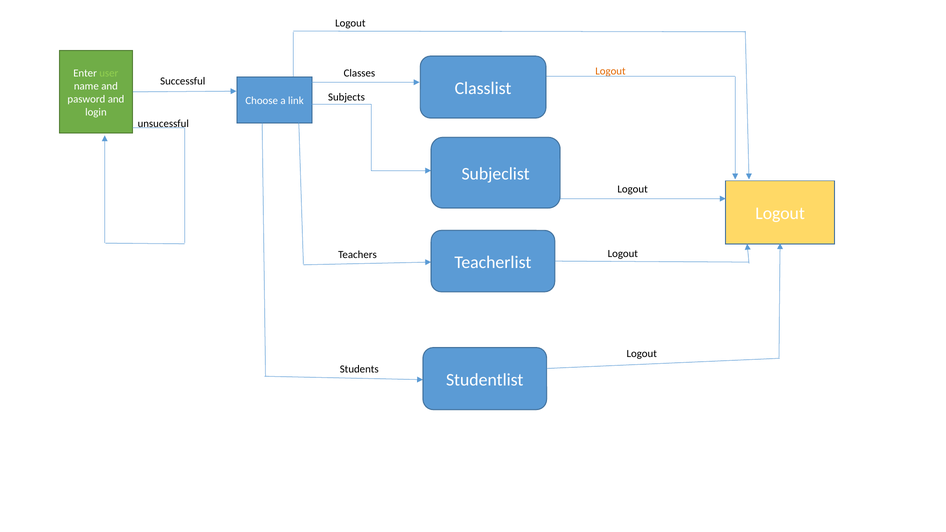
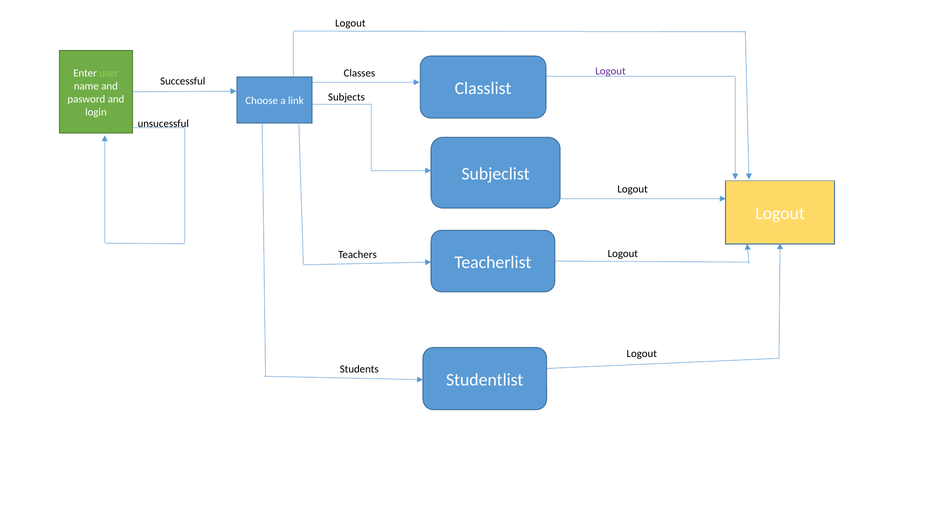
Logout at (610, 71) colour: orange -> purple
